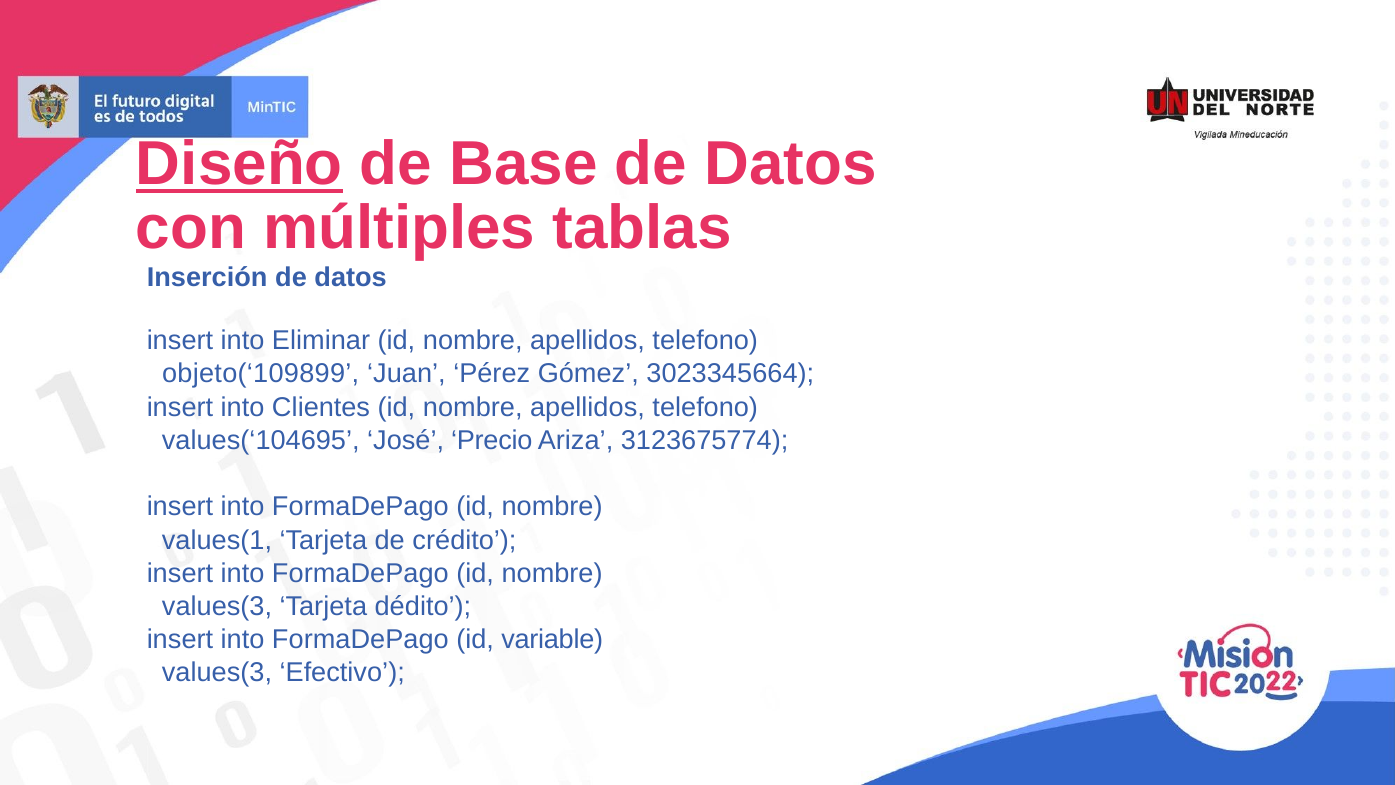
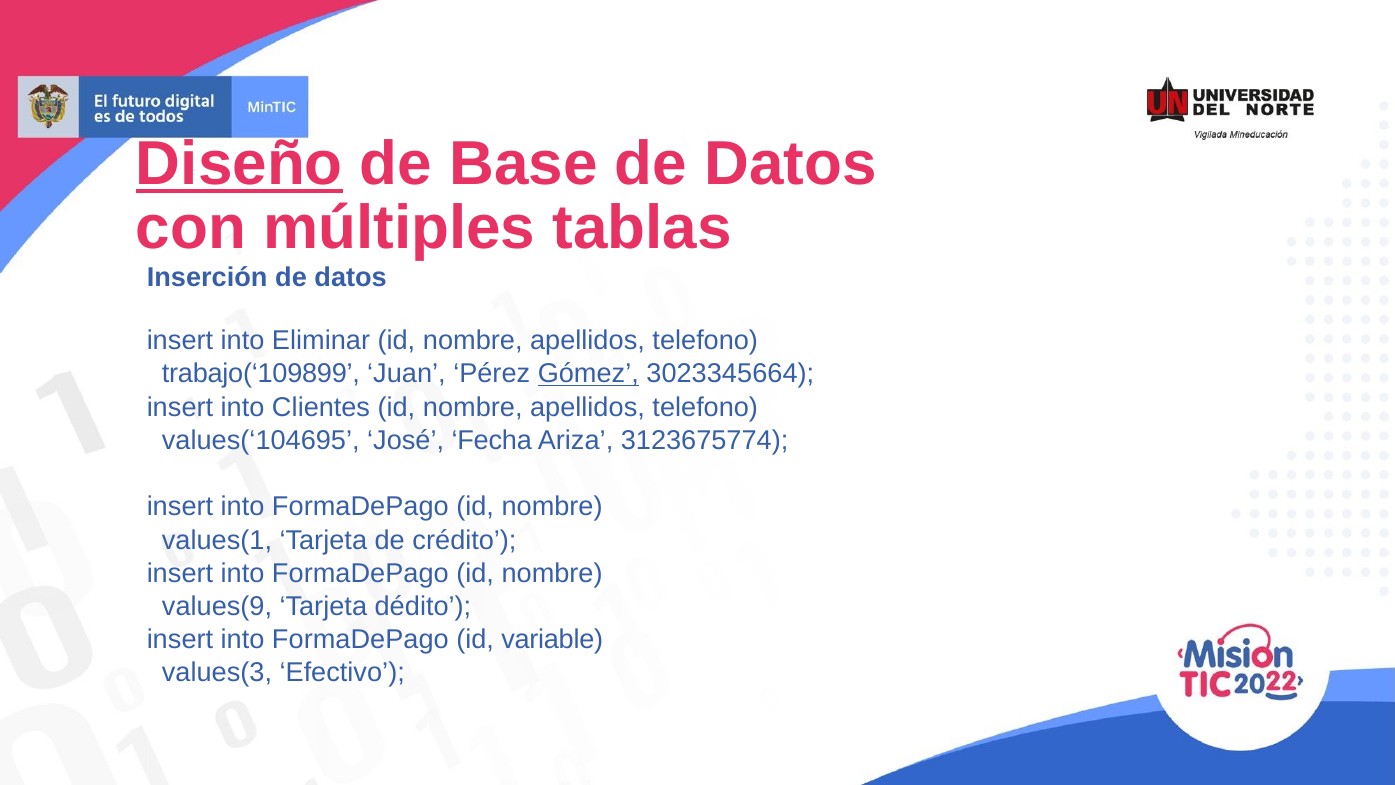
objeto(‘109899: objeto(‘109899 -> trabajo(‘109899
Gómez underline: none -> present
Precio: Precio -> Fecha
values(3 at (217, 606): values(3 -> values(9
